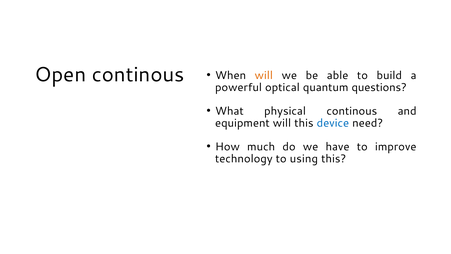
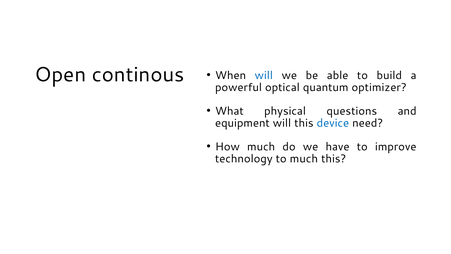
will at (264, 75) colour: orange -> blue
questions: questions -> optimizer
physical continous: continous -> questions
to using: using -> much
